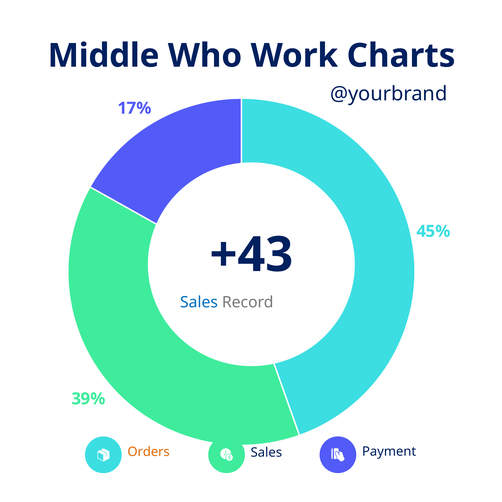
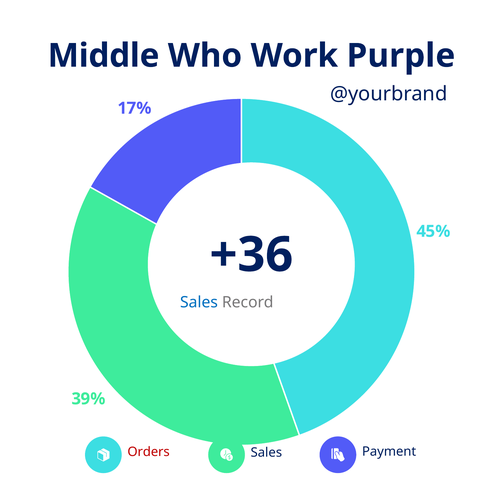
Charts: Charts -> Purple
+43: +43 -> +36
Orders colour: orange -> red
